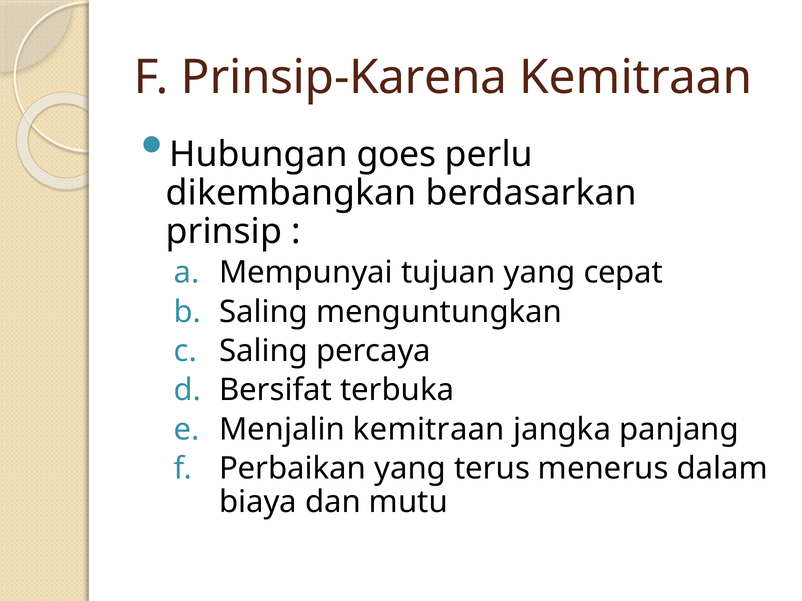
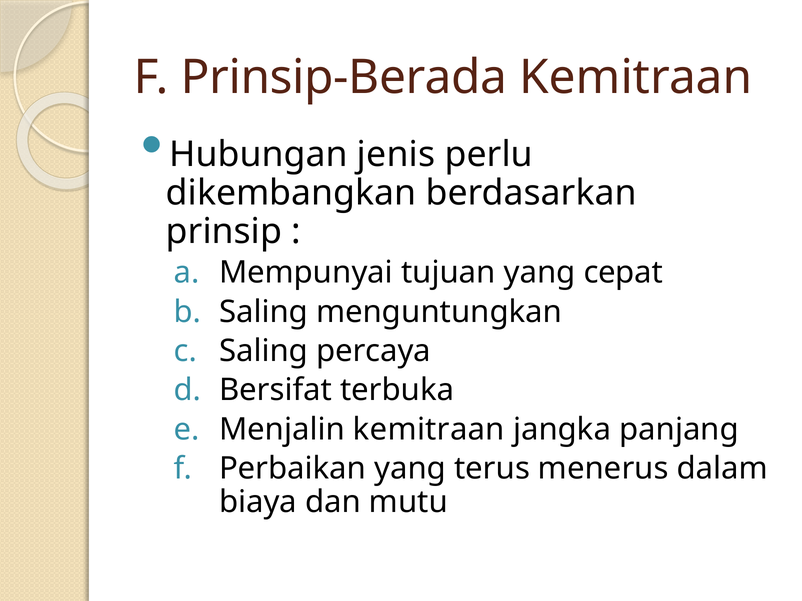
Prinsip-Karena: Prinsip-Karena -> Prinsip-Berada
goes: goes -> jenis
